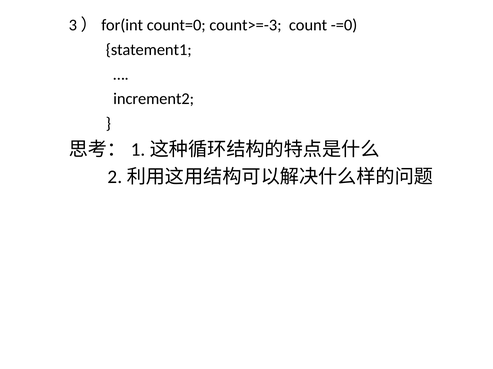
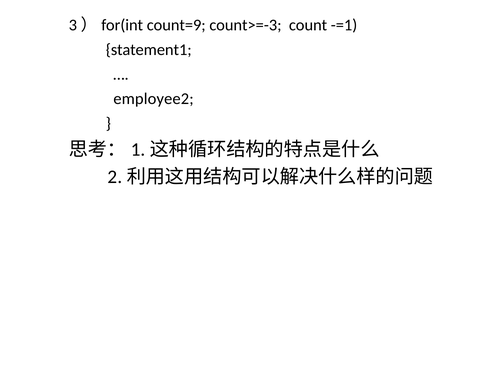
count=0: count=0 -> count=9
-=0: -=0 -> -=1
increment2: increment2 -> employee2
